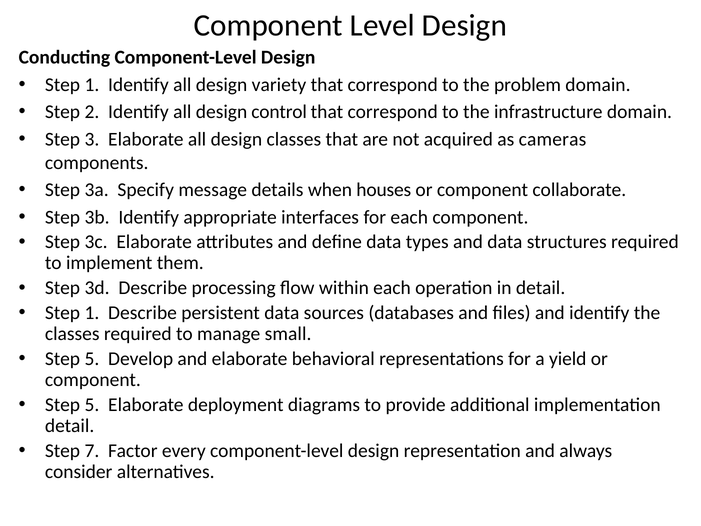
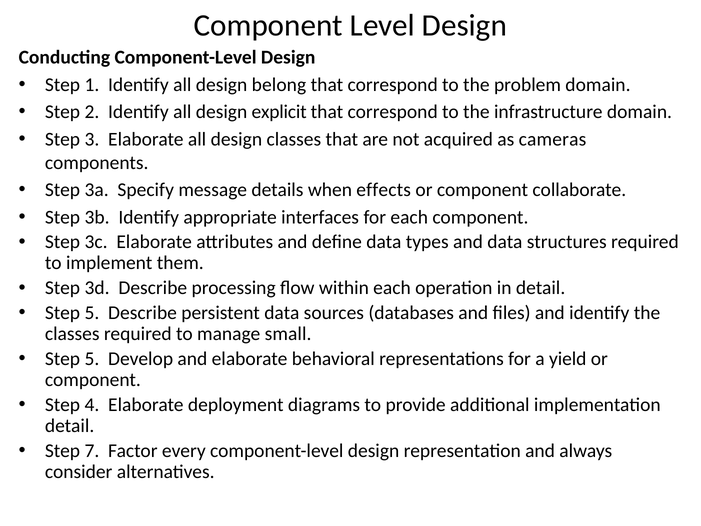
variety: variety -> belong
control: control -> explicit
houses: houses -> effects
1 at (92, 313): 1 -> 5
5 at (92, 405): 5 -> 4
